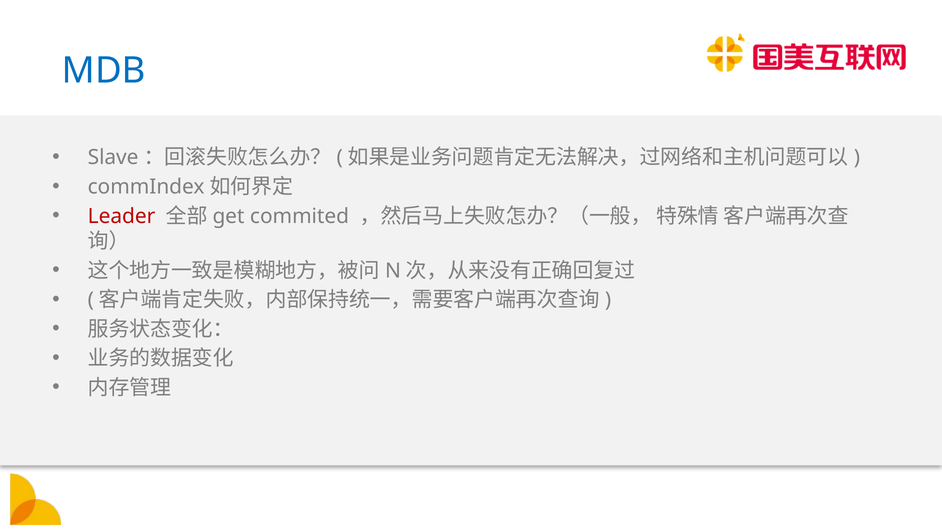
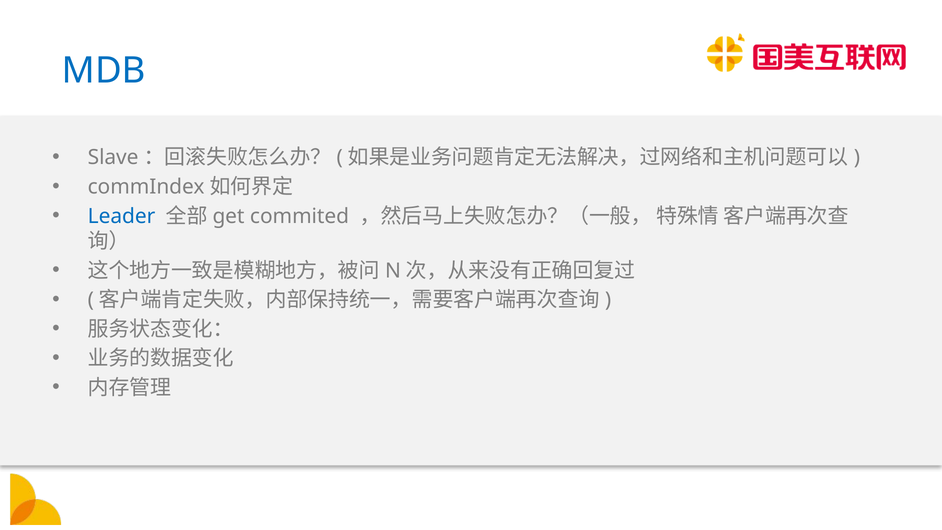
Leader colour: red -> blue
